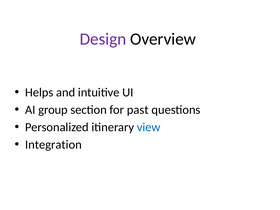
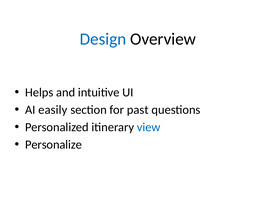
Design colour: purple -> blue
group: group -> easily
Integration: Integration -> Personalize
